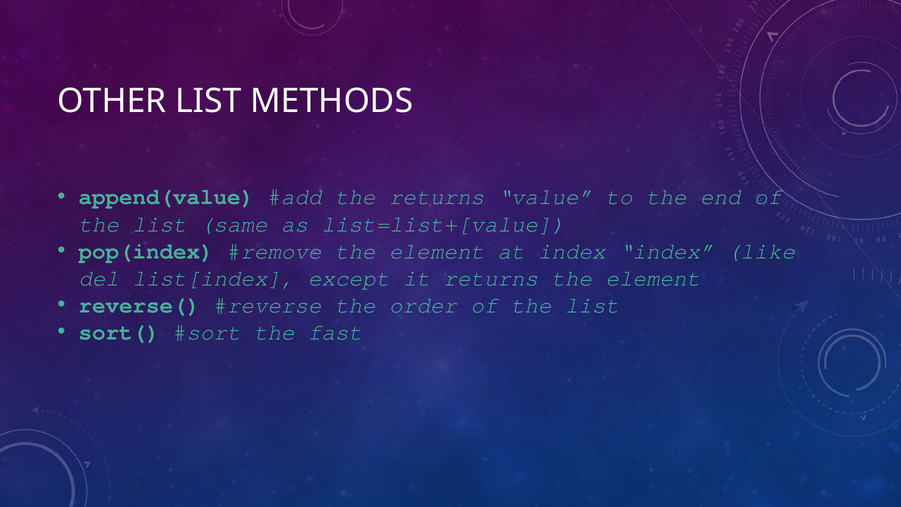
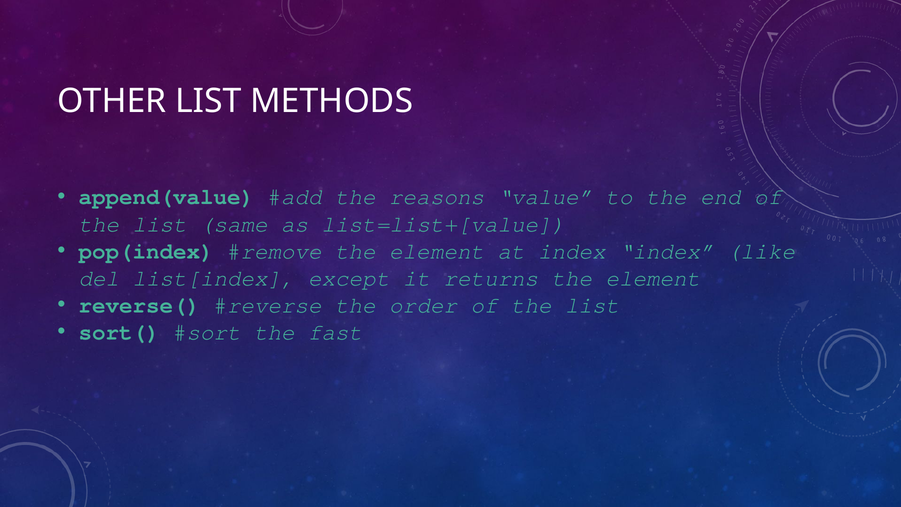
the returns: returns -> reasons
